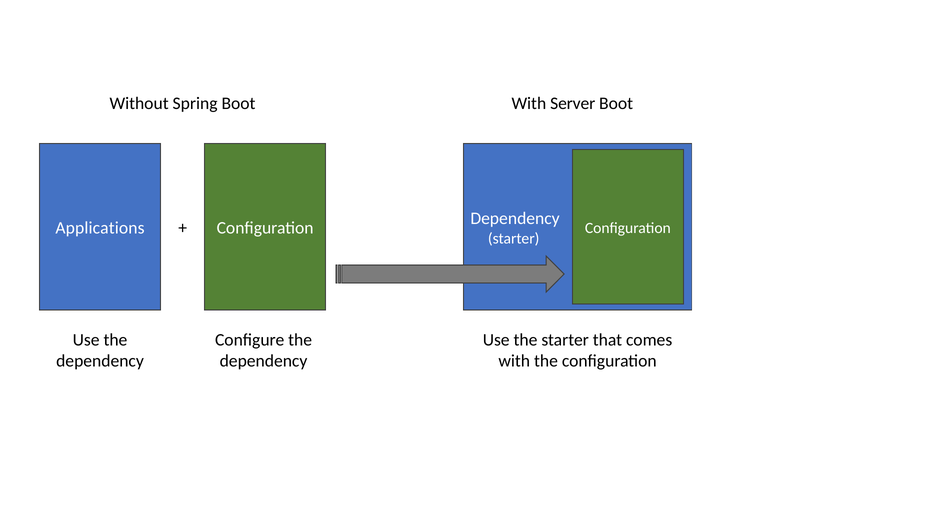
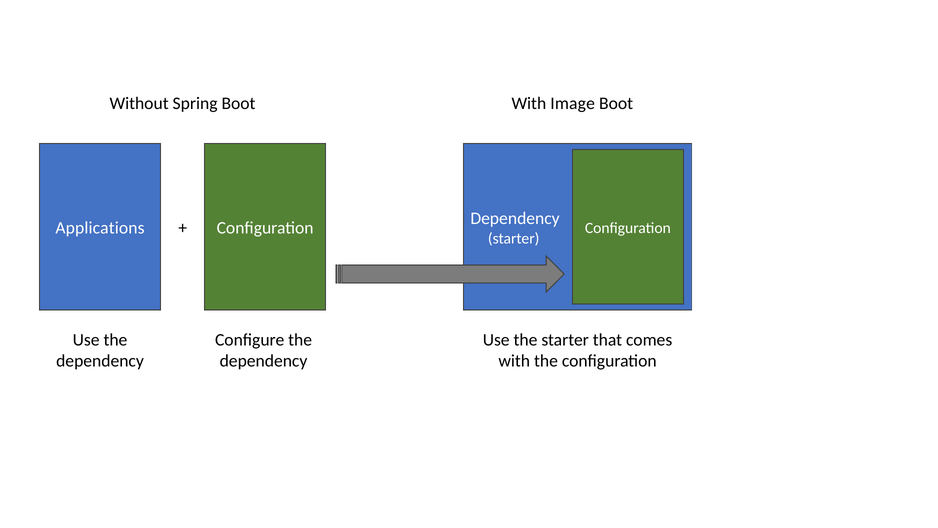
Server: Server -> Image
